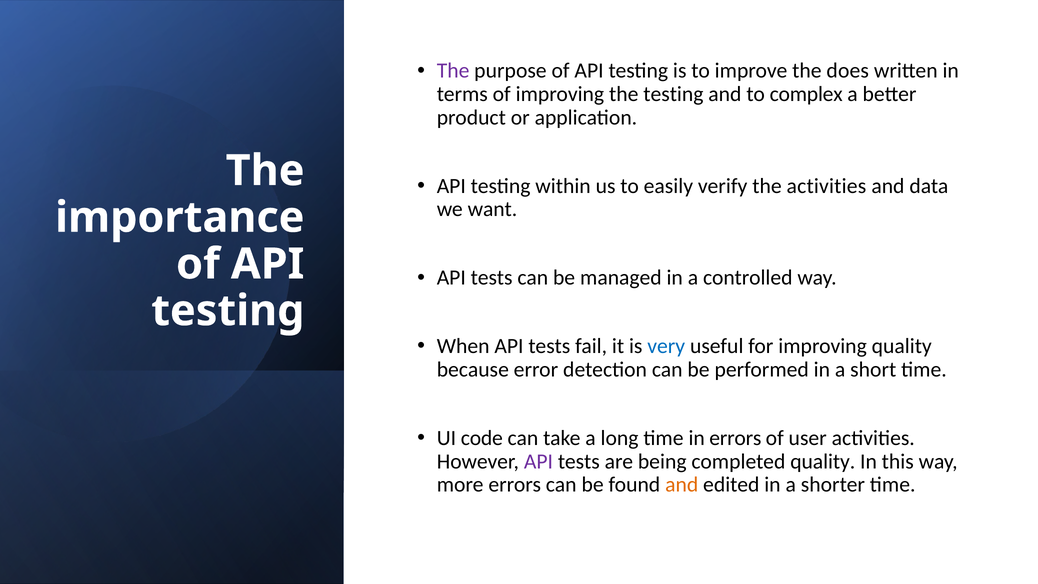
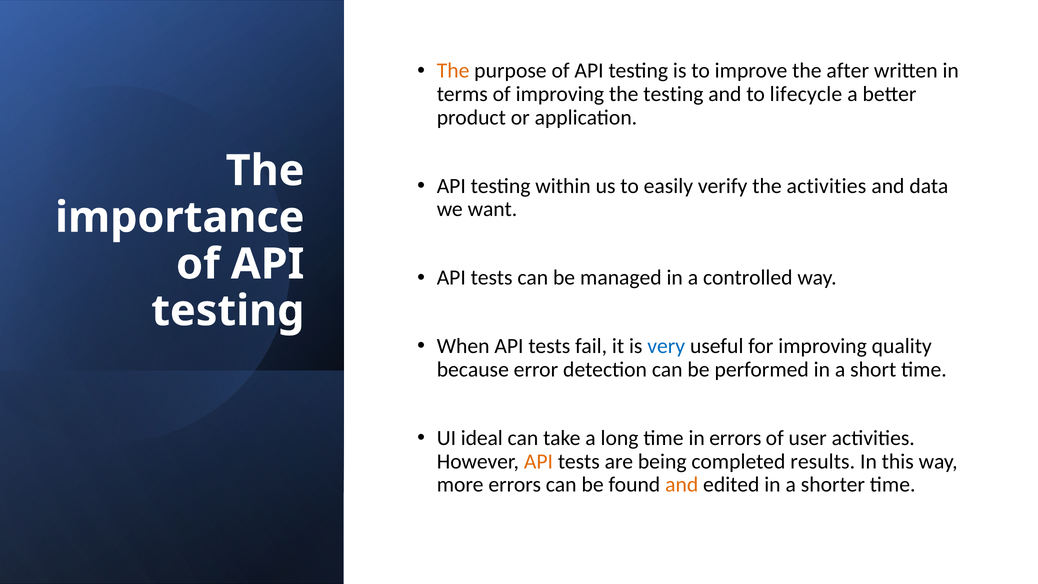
The at (453, 71) colour: purple -> orange
does: does -> after
complex: complex -> lifecycle
code: code -> ideal
API at (538, 461) colour: purple -> orange
completed quality: quality -> results
